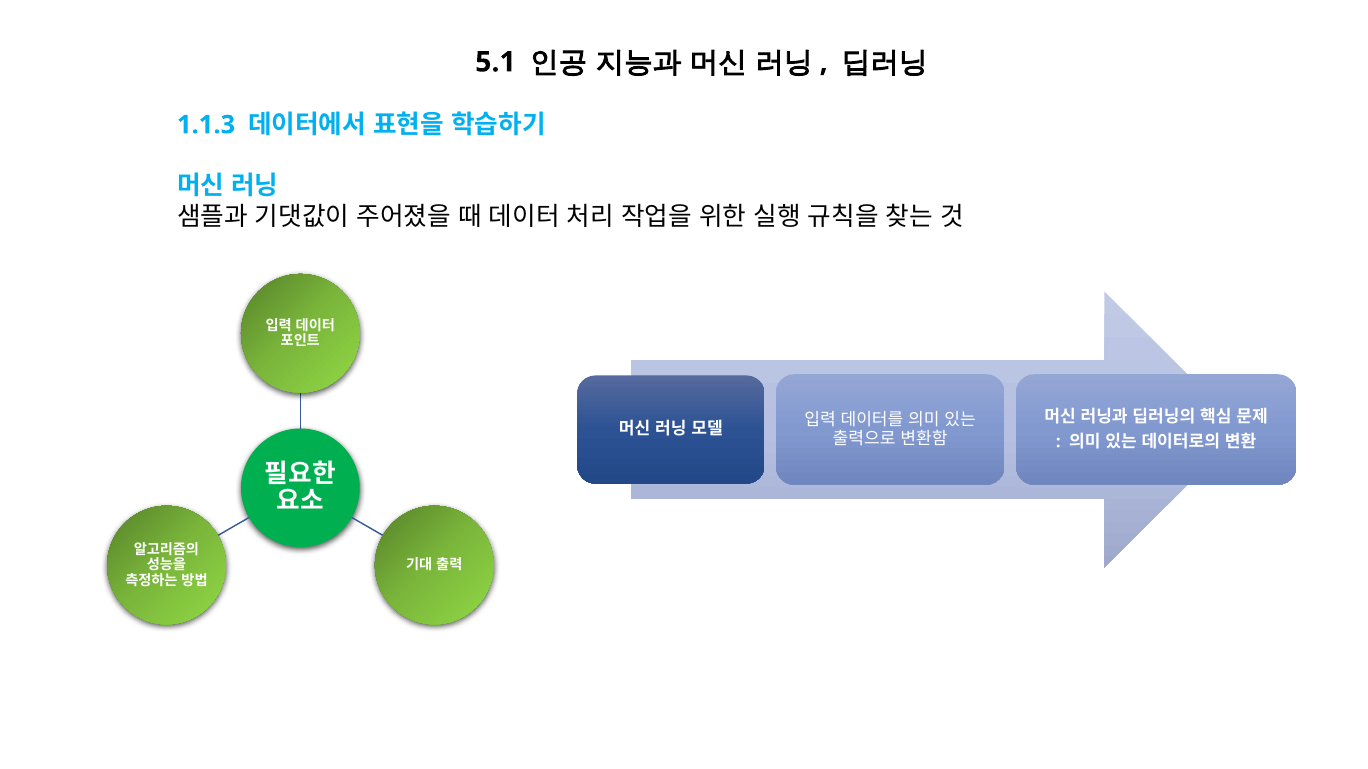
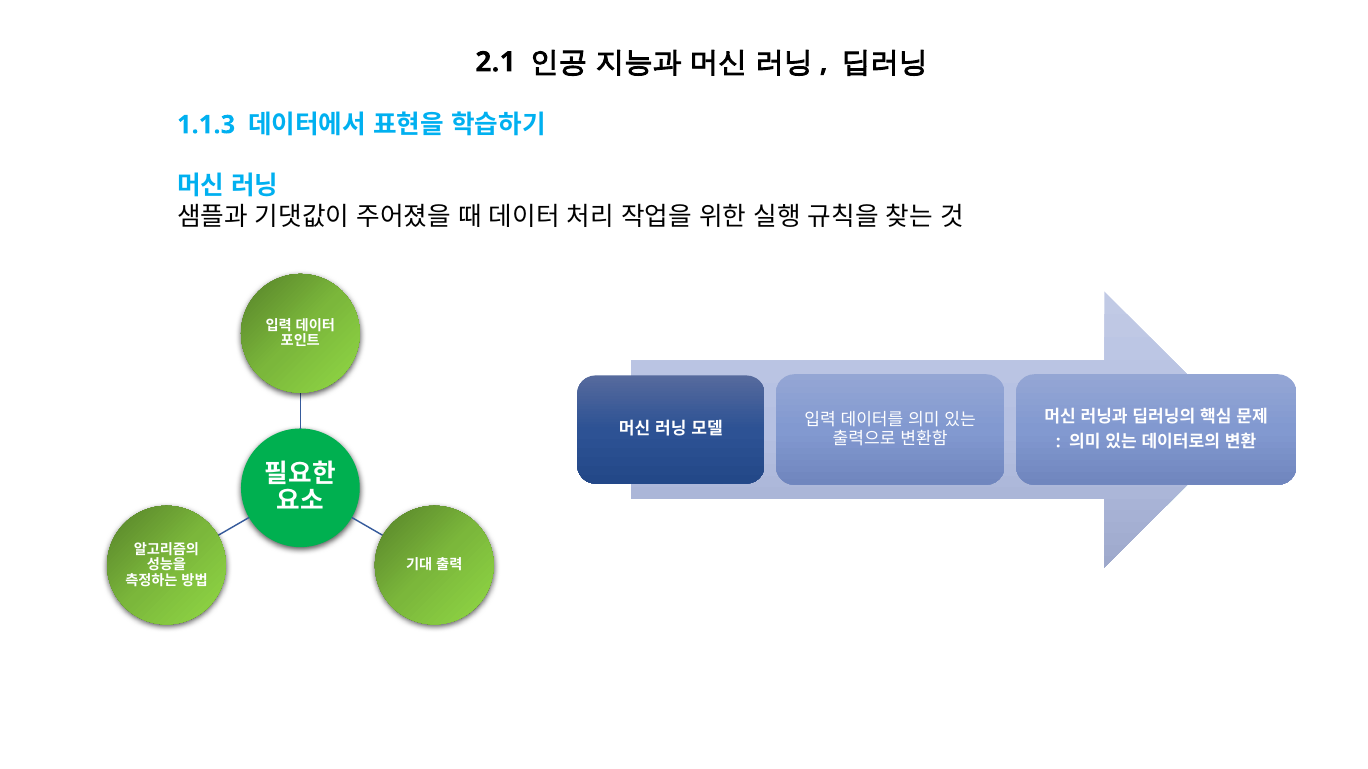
5.1: 5.1 -> 2.1
